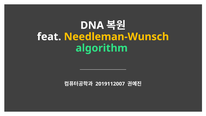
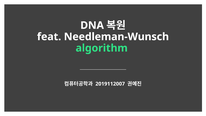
Needleman-Wunsch colour: yellow -> white
